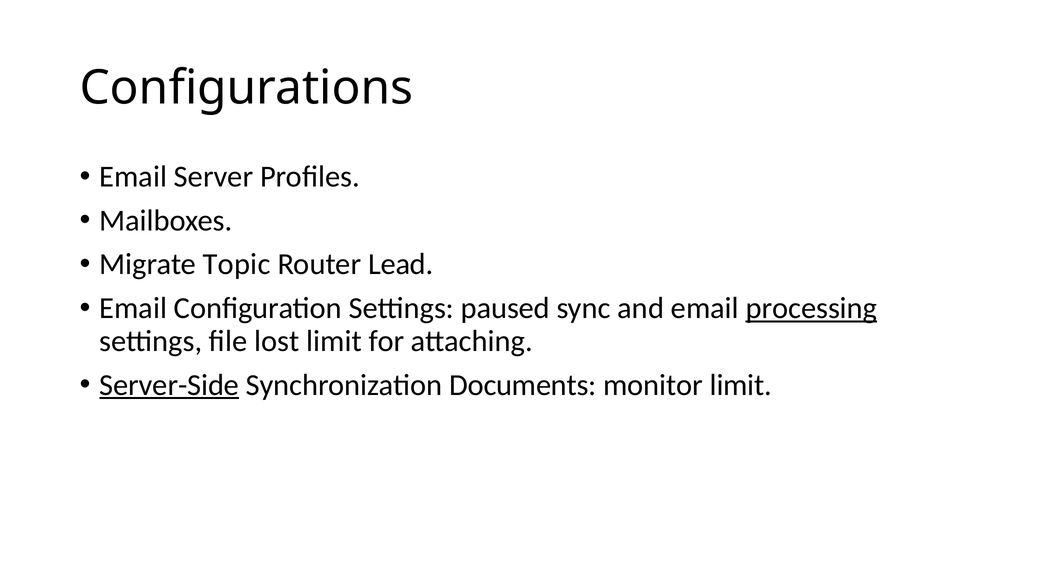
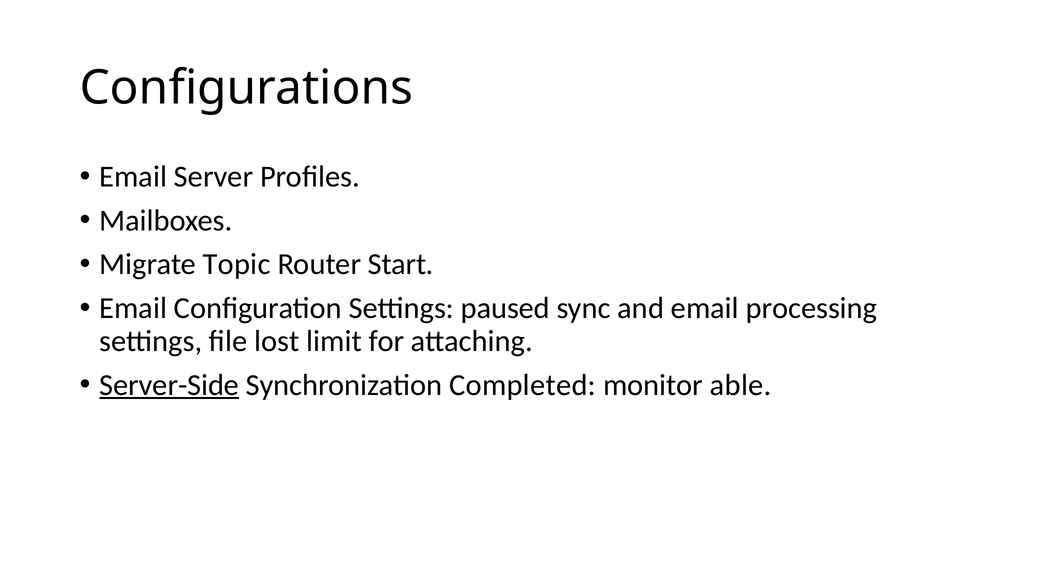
Lead: Lead -> Start
processing underline: present -> none
Documents: Documents -> Completed
monitor limit: limit -> able
